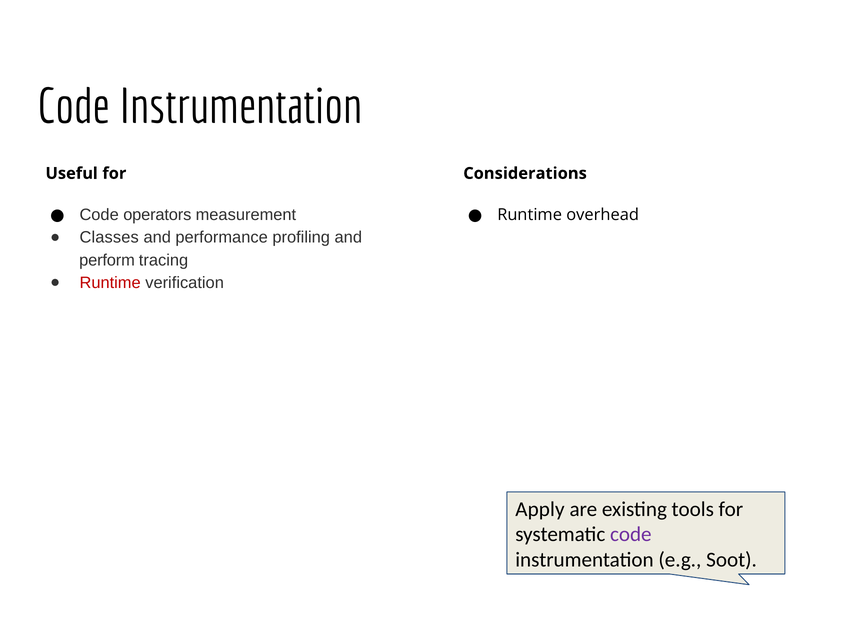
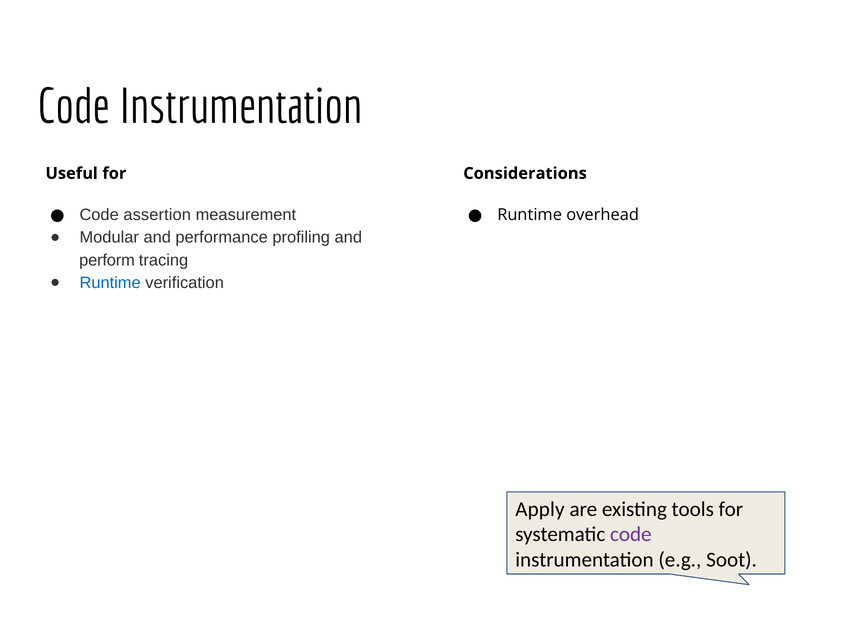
operators: operators -> assertion
Classes: Classes -> Modular
Runtime at (110, 283) colour: red -> blue
